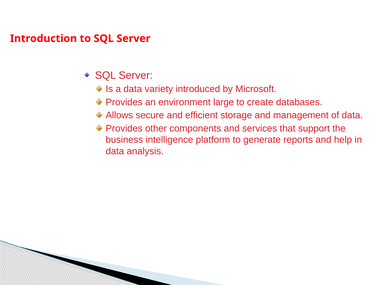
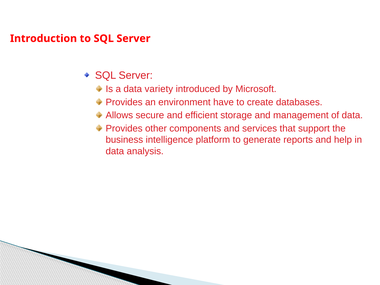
large: large -> have
